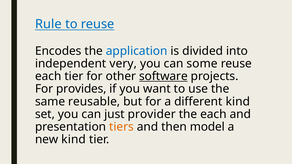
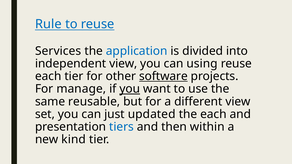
Encodes: Encodes -> Services
independent very: very -> view
some: some -> using
provides: provides -> manage
you at (130, 89) underline: none -> present
different kind: kind -> view
provider: provider -> updated
tiers colour: orange -> blue
model: model -> within
